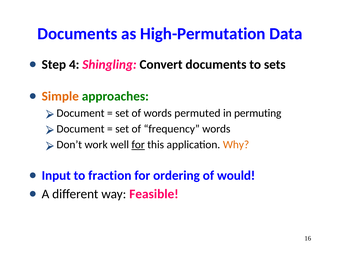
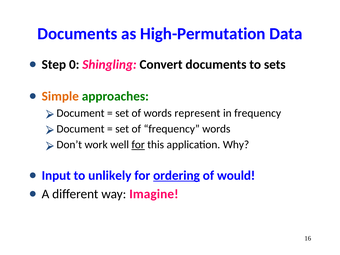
4: 4 -> 0
permuted: permuted -> represent
in permuting: permuting -> frequency
Why colour: orange -> black
fraction: fraction -> unlikely
ordering underline: none -> present
Feasible: Feasible -> Imagine
